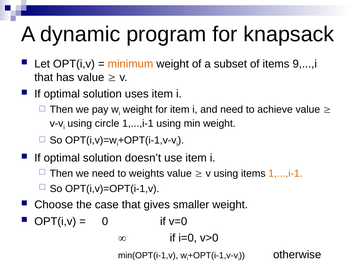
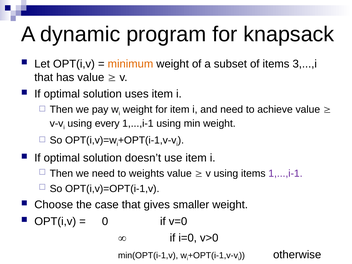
9,...,i: 9,...,i -> 3,...,i
circle: circle -> every
1,...,i-1 at (285, 174) colour: orange -> purple
